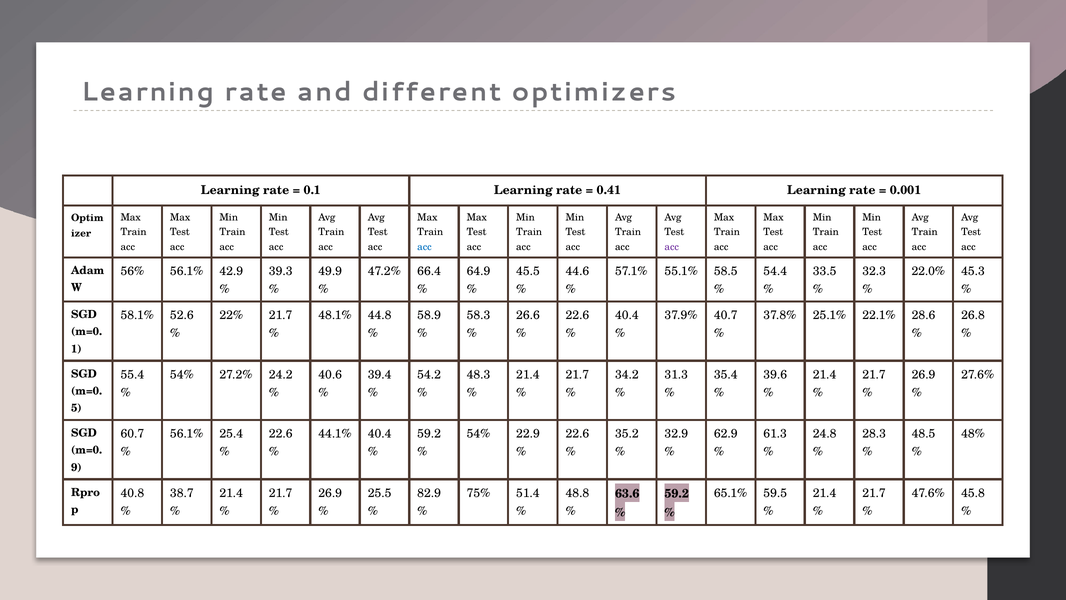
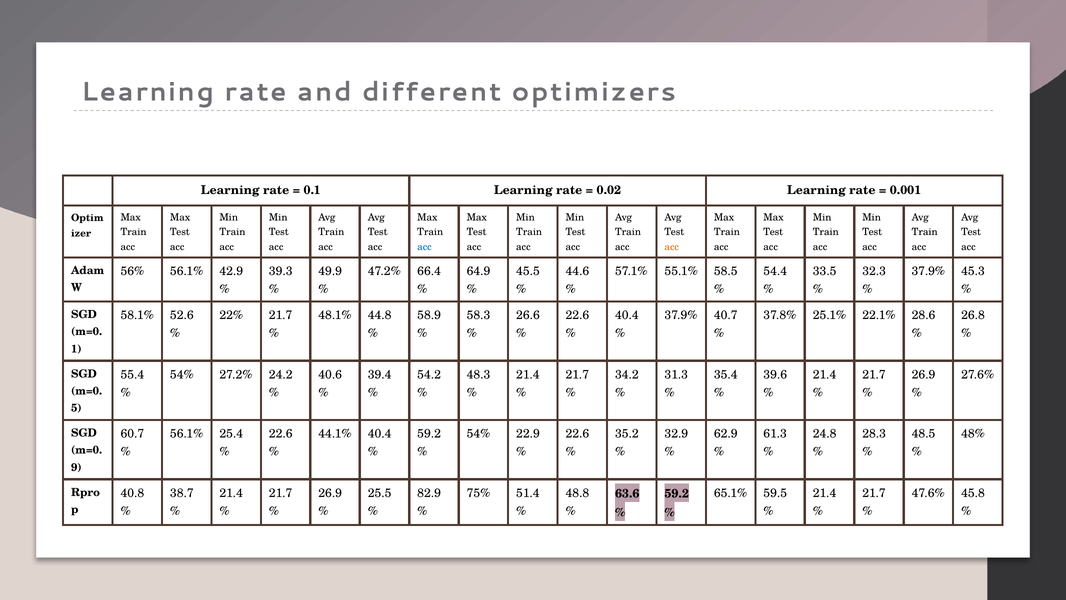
0.41: 0.41 -> 0.02
acc at (672, 247) colour: purple -> orange
22.0% at (928, 271): 22.0% -> 37.9%
